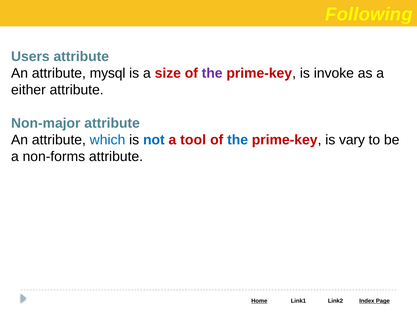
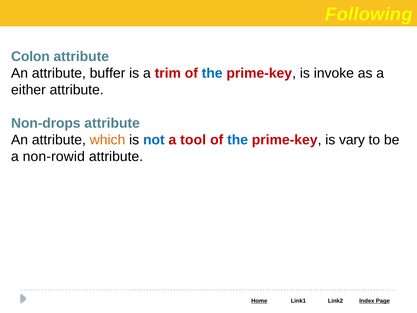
Users: Users -> Colon
mysql: mysql -> buffer
size: size -> trim
the at (212, 73) colour: purple -> blue
Non-major: Non-major -> Non-drops
which colour: blue -> orange
non-forms: non-forms -> non-rowid
